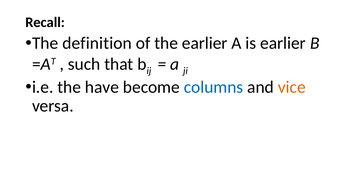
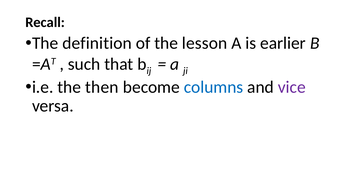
the earlier: earlier -> lesson
have: have -> then
vice colour: orange -> purple
